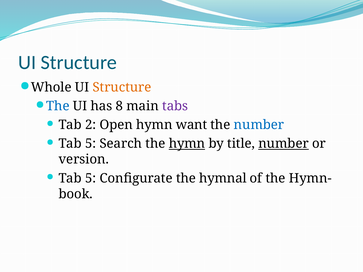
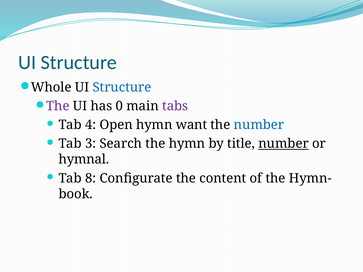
Structure at (122, 87) colour: orange -> blue
The at (58, 106) colour: blue -> purple
8: 8 -> 0
2: 2 -> 4
5 at (91, 144): 5 -> 3
hymn at (187, 144) underline: present -> none
version: version -> hymnal
5 at (91, 178): 5 -> 8
hymnal: hymnal -> content
